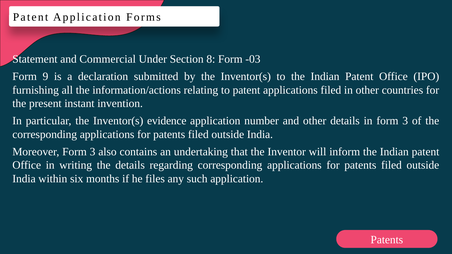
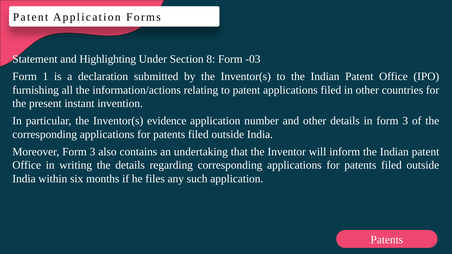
Commercial: Commercial -> Highlighting
9: 9 -> 1
